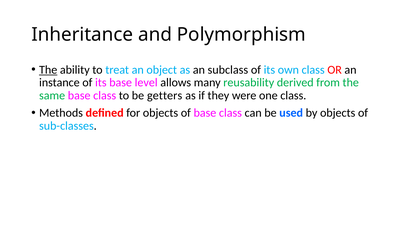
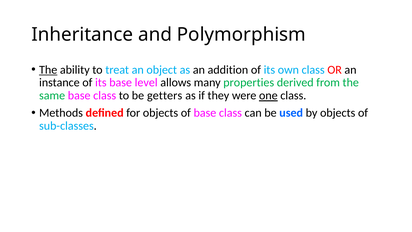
subclass: subclass -> addition
reusability: reusability -> properties
one underline: none -> present
